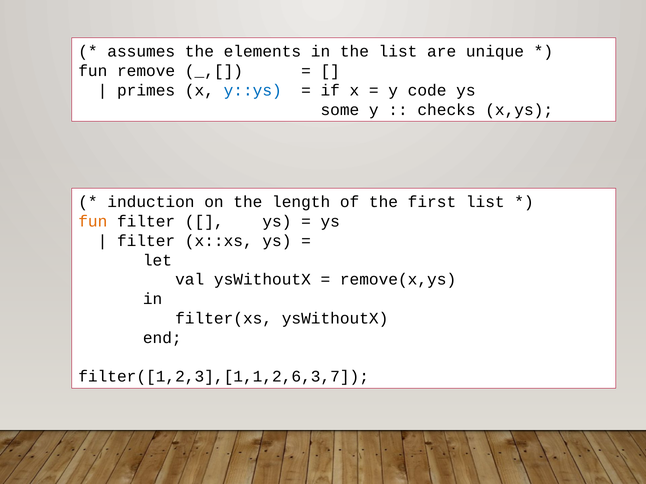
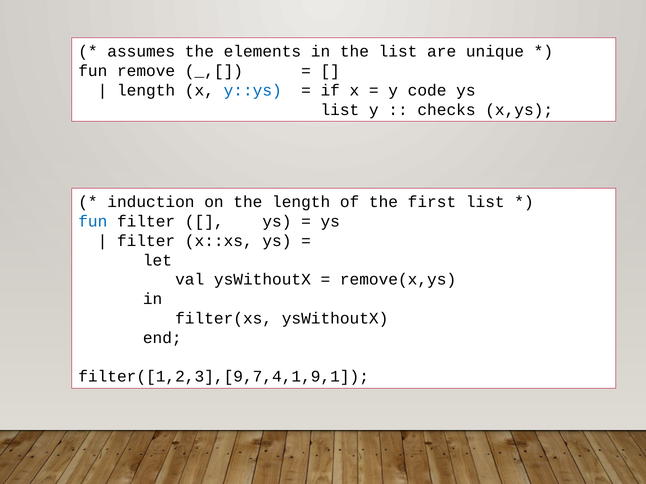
primes at (146, 90): primes -> length
some at (340, 110): some -> list
fun at (93, 222) colour: orange -> blue
filter([1,2,3],[1,1,2,6,3,7: filter([1,2,3],[1,1,2,6,3,7 -> filter([1,2,3],[9,7,4,1,9,1
